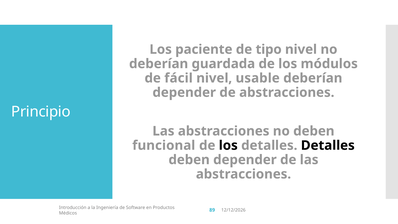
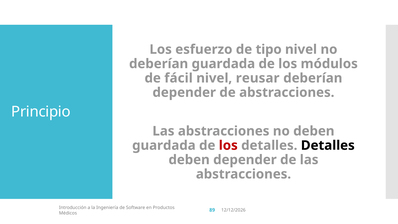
paciente: paciente -> esfuerzo
usable: usable -> reusar
funcional at (164, 145): funcional -> guardada
los at (228, 145) colour: black -> red
